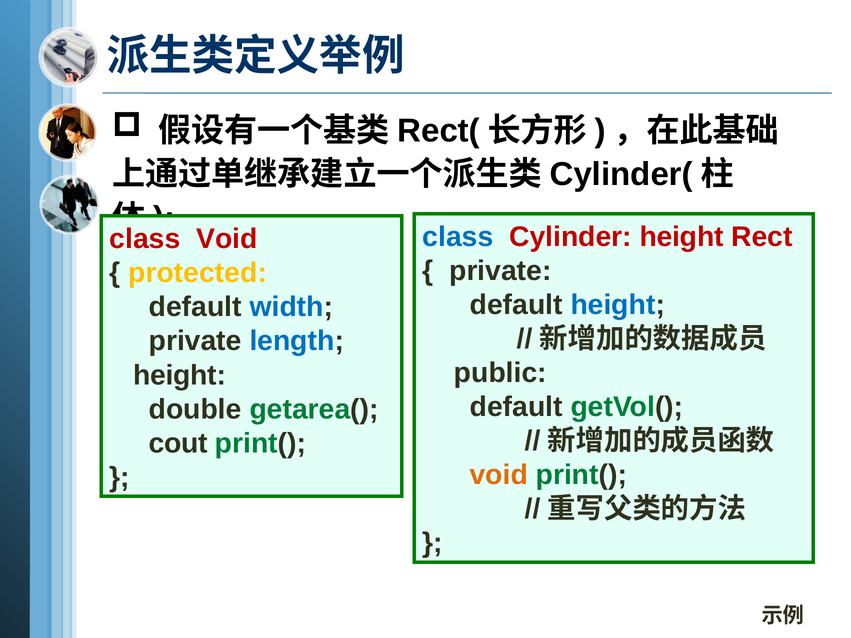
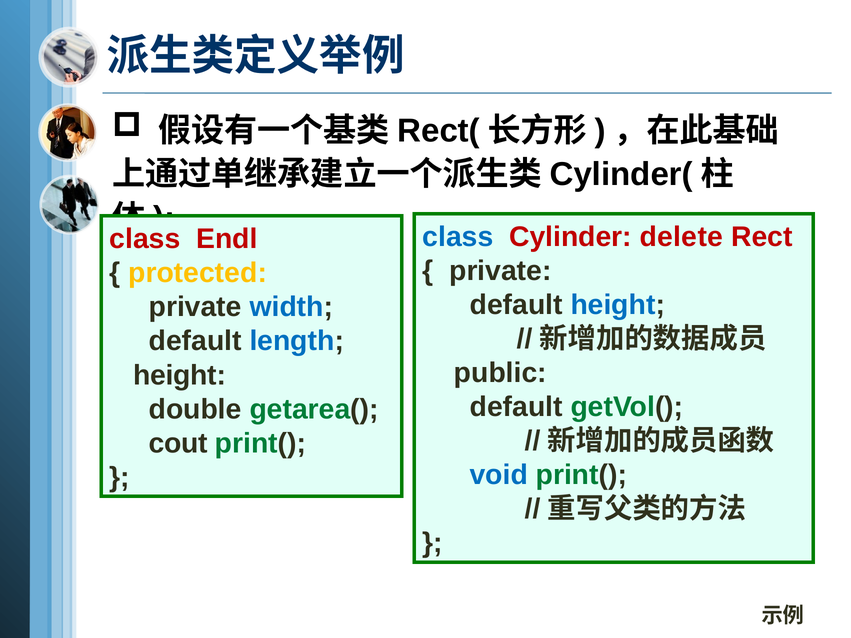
Cylinder height: height -> delete
Void at (227, 239): Void -> Endl
default at (195, 307): default -> private
private at (195, 341): private -> default
void at (499, 475) colour: orange -> blue
